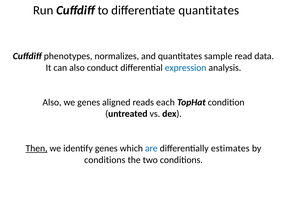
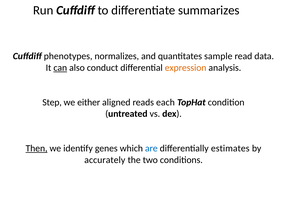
differentiate quantitates: quantitates -> summarizes
can underline: none -> present
expression colour: blue -> orange
Also at (52, 102): Also -> Step
we genes: genes -> either
conditions at (105, 159): conditions -> accurately
